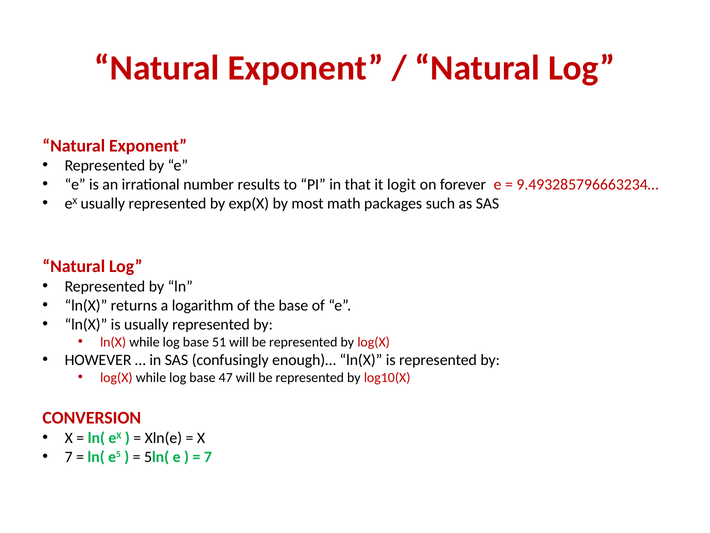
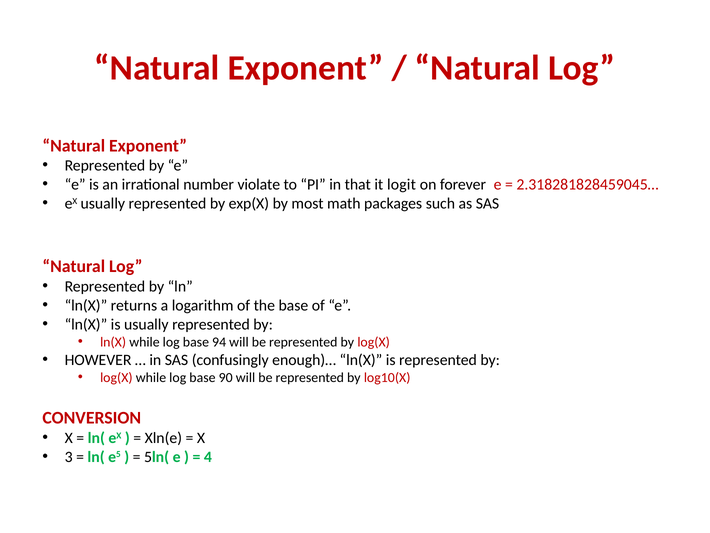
results: results -> violate
9.493285796663234…: 9.493285796663234… -> 2.318281828459045…
51: 51 -> 94
47: 47 -> 90
7 at (69, 457): 7 -> 3
7 at (208, 457): 7 -> 4
